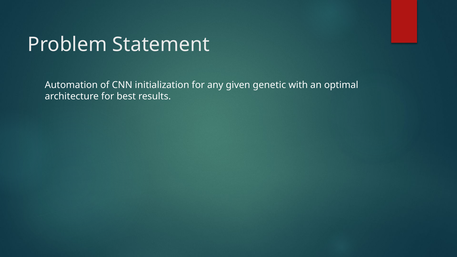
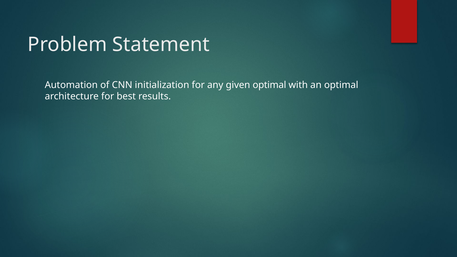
given genetic: genetic -> optimal
